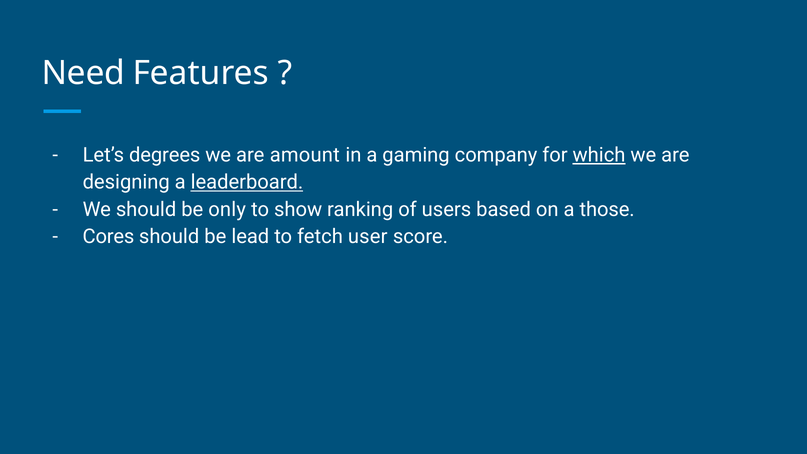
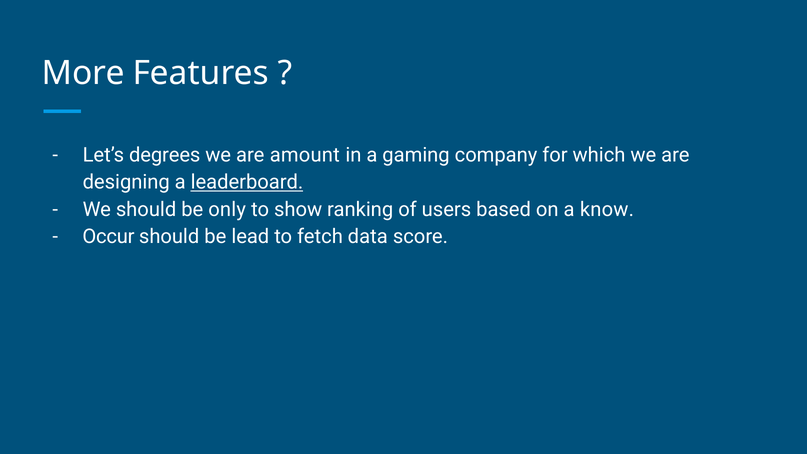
Need: Need -> More
which underline: present -> none
those: those -> know
Cores: Cores -> Occur
user: user -> data
